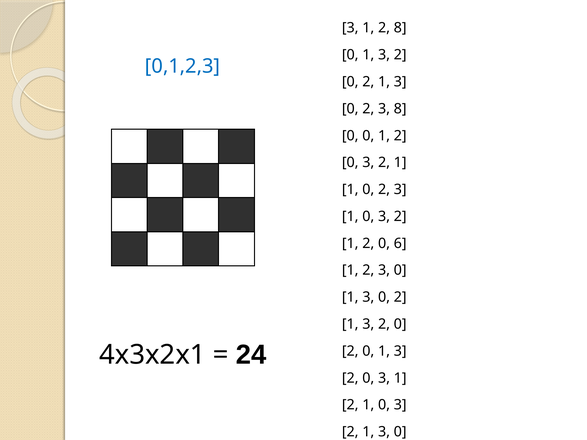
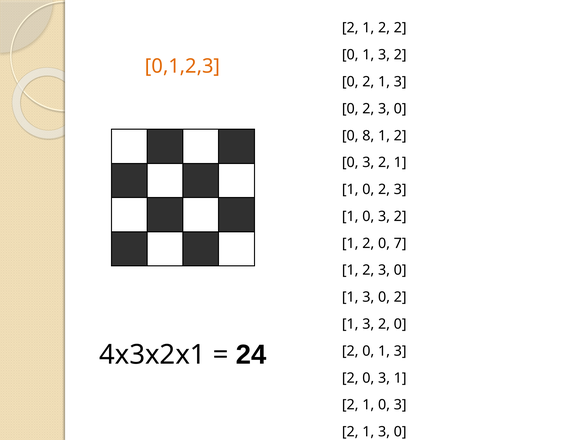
3 at (350, 28): 3 -> 2
2 8: 8 -> 2
0,1,2,3 colour: blue -> orange
8 at (400, 109): 8 -> 0
0 0: 0 -> 8
6: 6 -> 7
